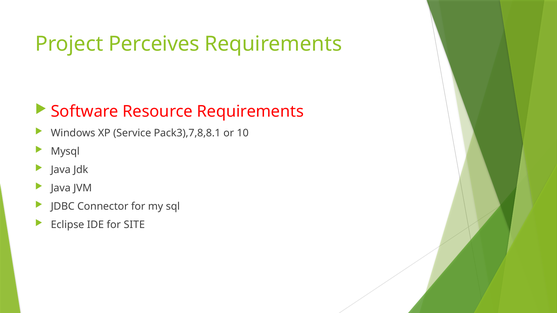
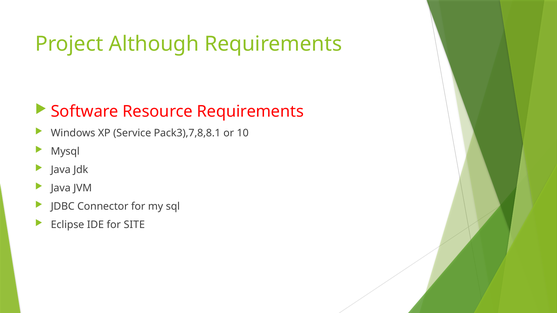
Perceives: Perceives -> Although
